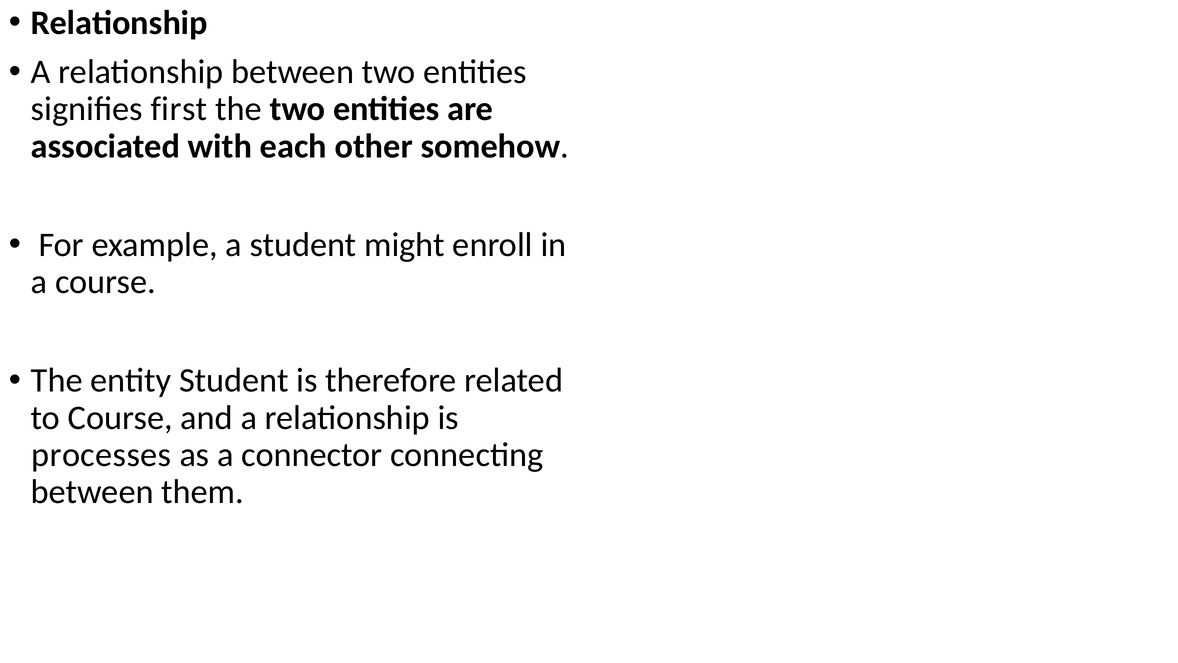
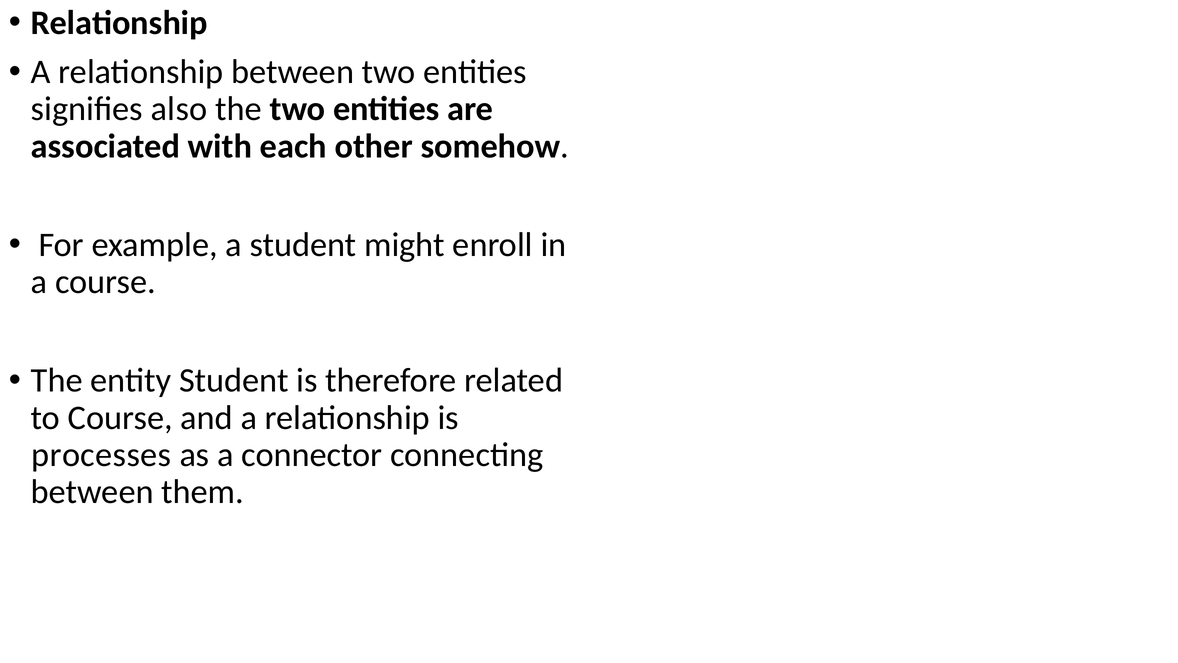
first: first -> also
